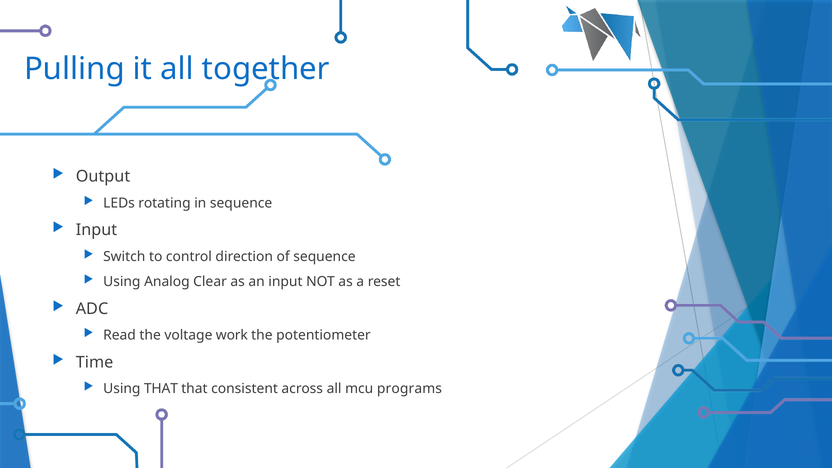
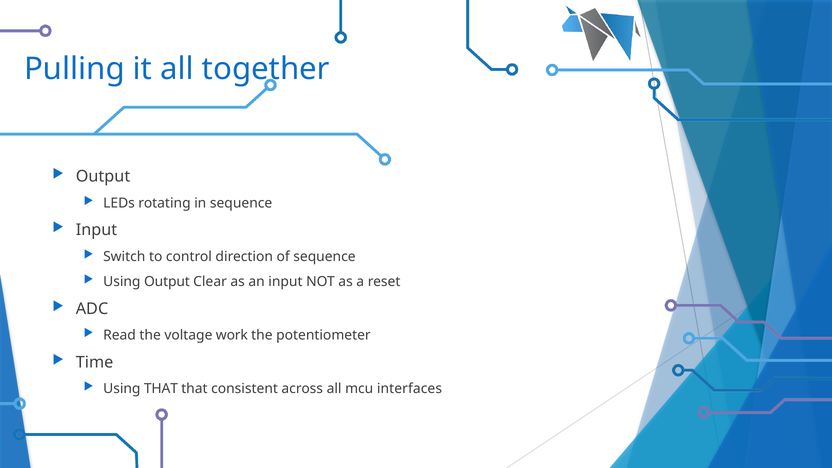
Using Analog: Analog -> Output
programs: programs -> interfaces
